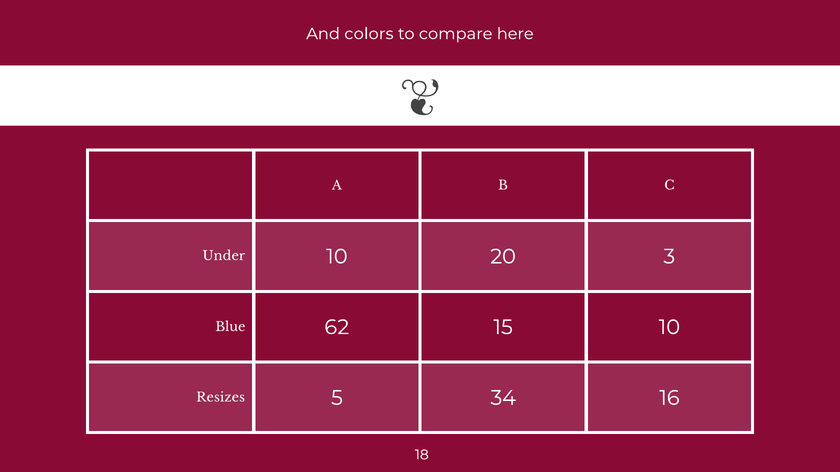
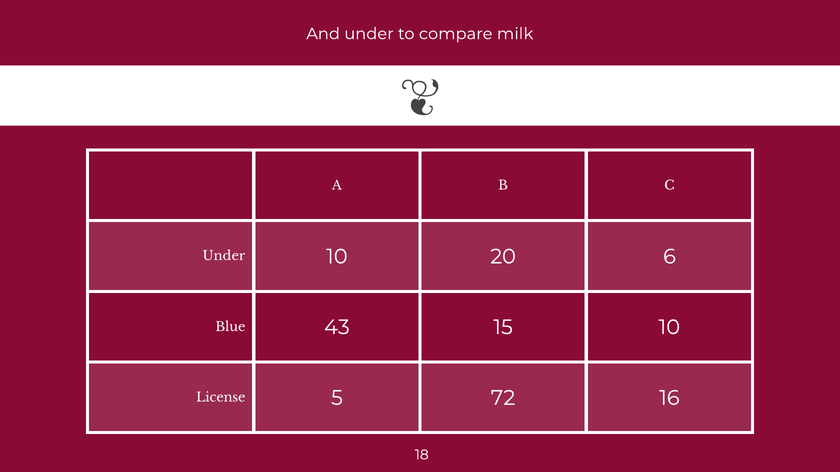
And colors: colors -> under
here: here -> milk
3: 3 -> 6
62: 62 -> 43
Resizes: Resizes -> License
34: 34 -> 72
